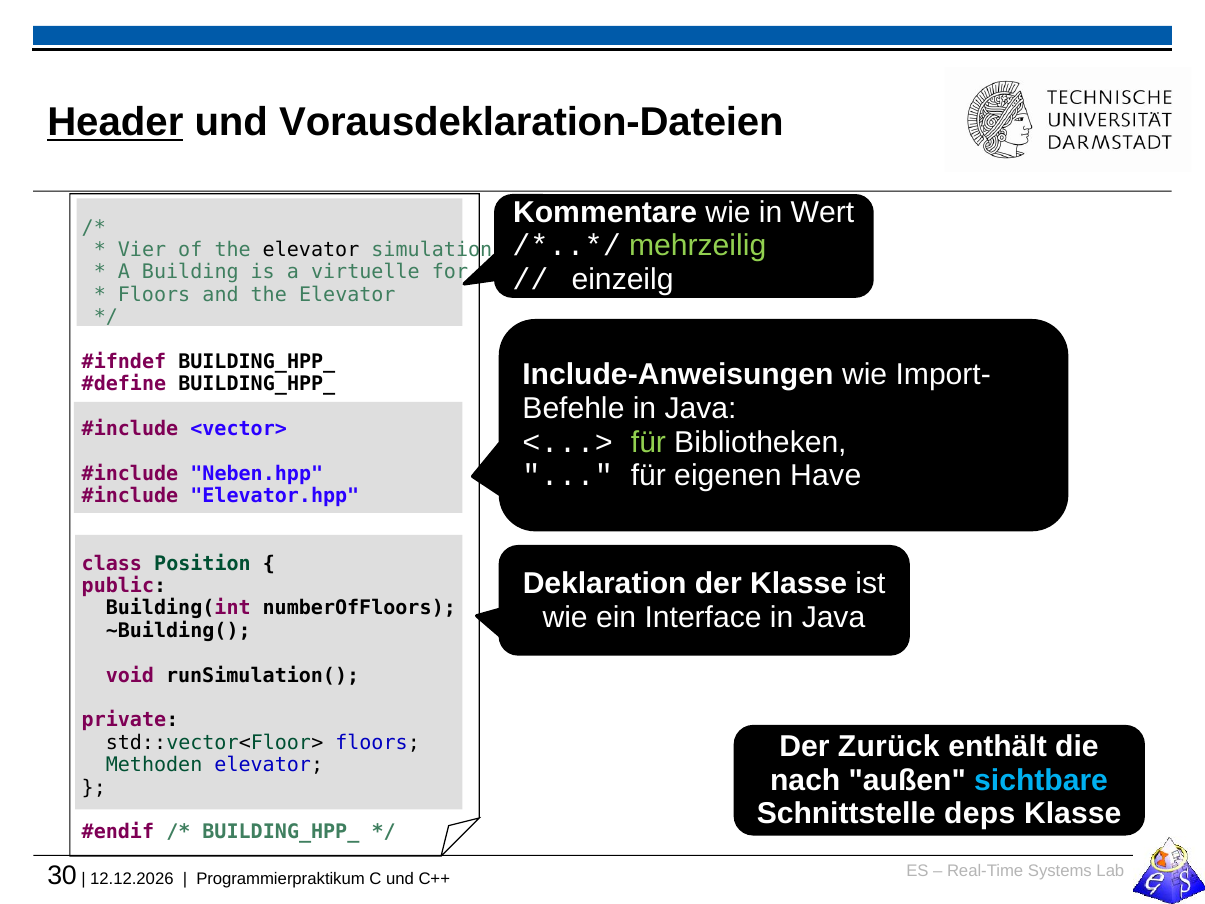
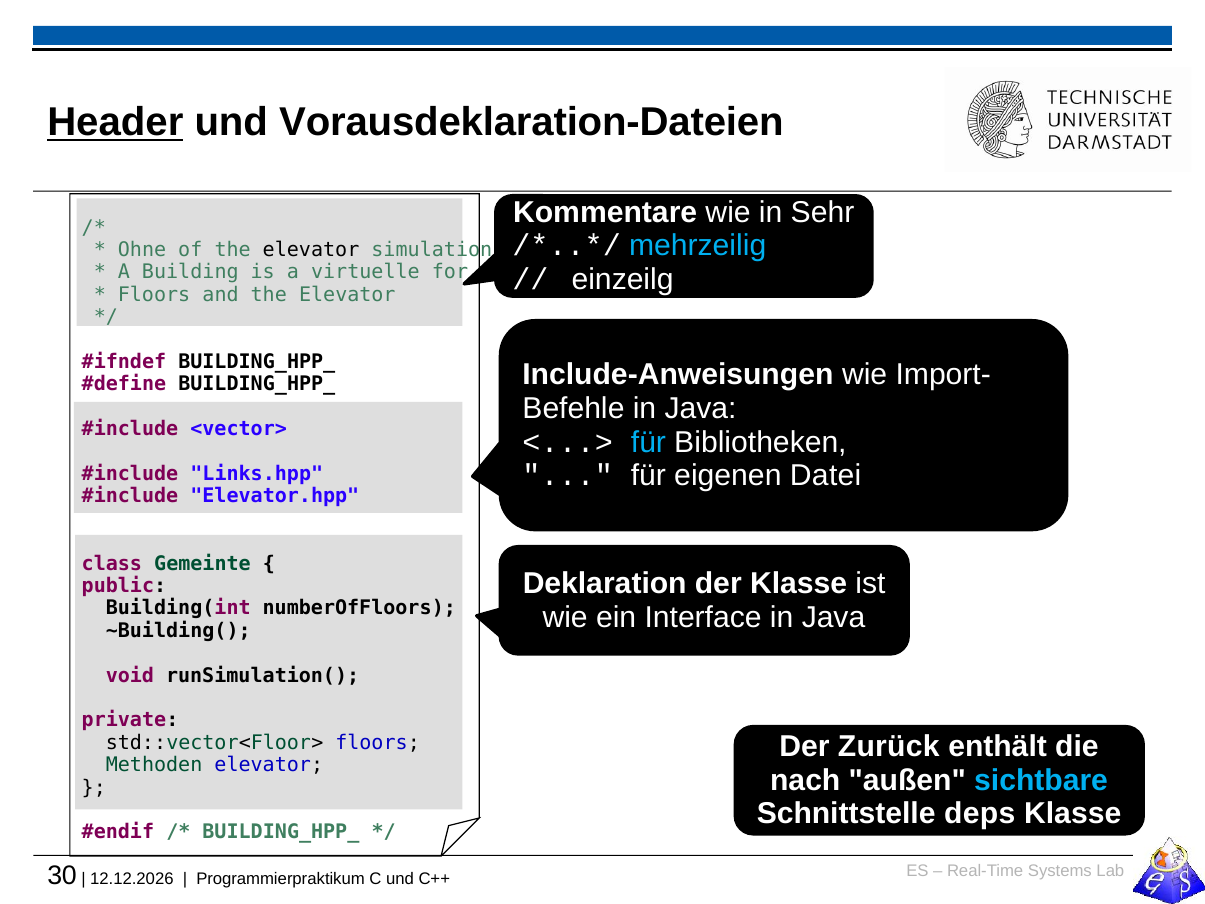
Wert: Wert -> Sehr
mehrzeilig colour: light green -> light blue
Vier: Vier -> Ohne
für at (648, 442) colour: light green -> light blue
Have: Have -> Datei
Neben.hpp: Neben.hpp -> Links.hpp
Position: Position -> Gemeinte
